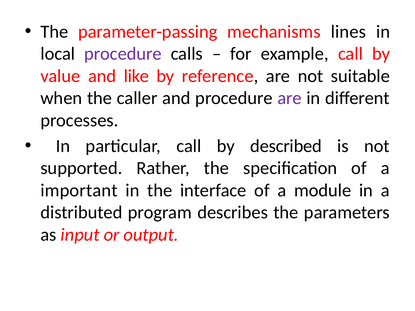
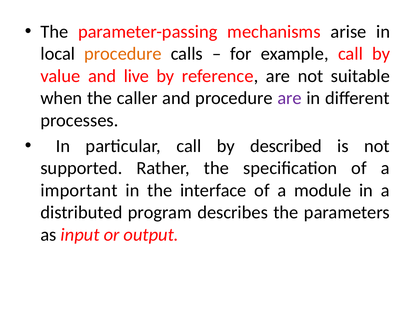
lines: lines -> arise
procedure at (123, 54) colour: purple -> orange
like: like -> live
